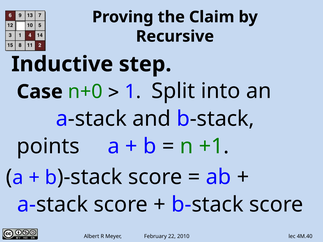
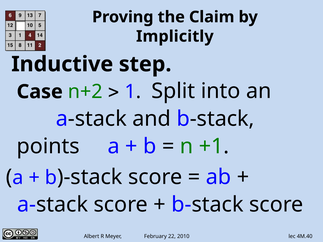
Recursive: Recursive -> Implicitly
n+0: n+0 -> n+2
